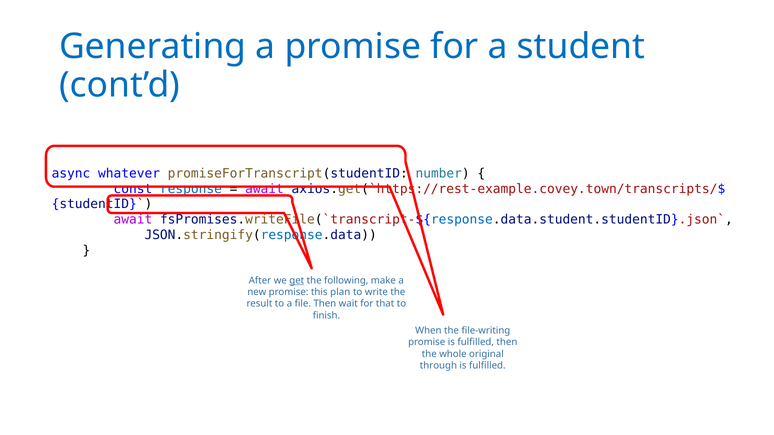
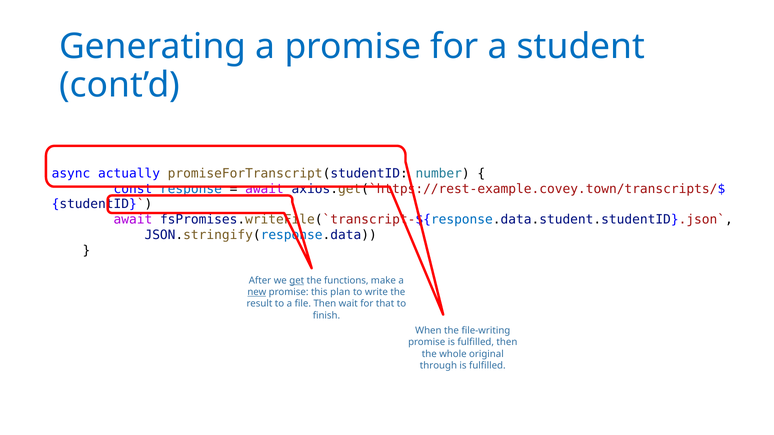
whatever: whatever -> actually
following: following -> functions
new underline: none -> present
